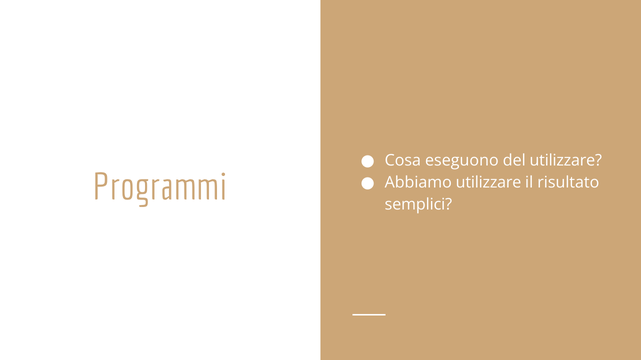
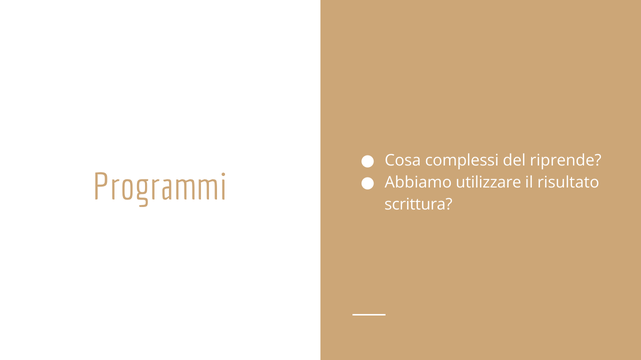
eseguono: eseguono -> complessi
del utilizzare: utilizzare -> riprende
semplici: semplici -> scrittura
